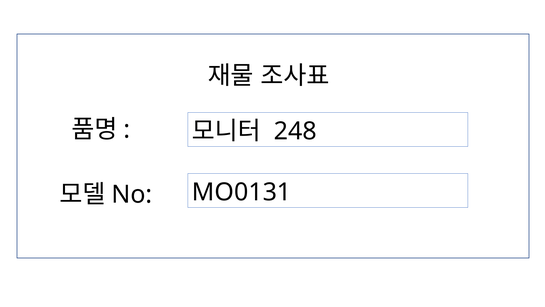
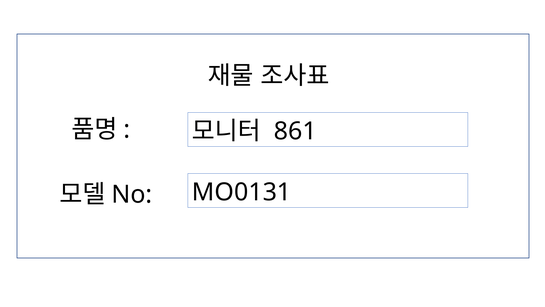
248: 248 -> 861
